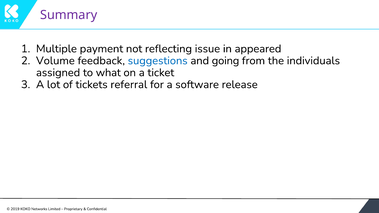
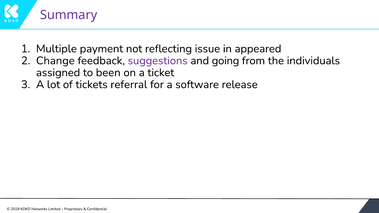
Volume: Volume -> Change
suggestions colour: blue -> purple
what: what -> been
